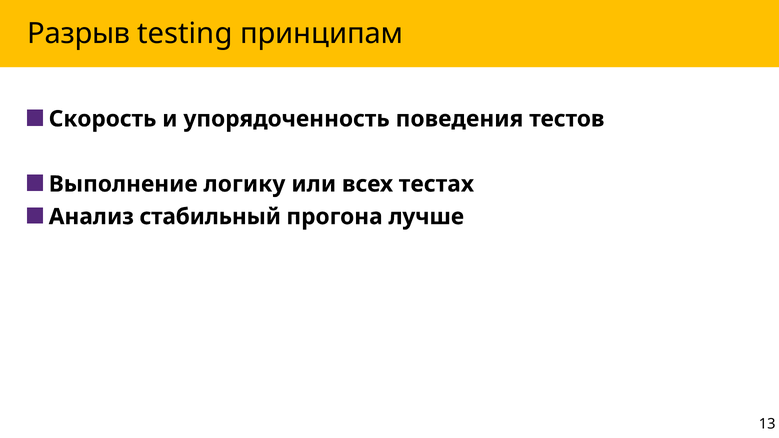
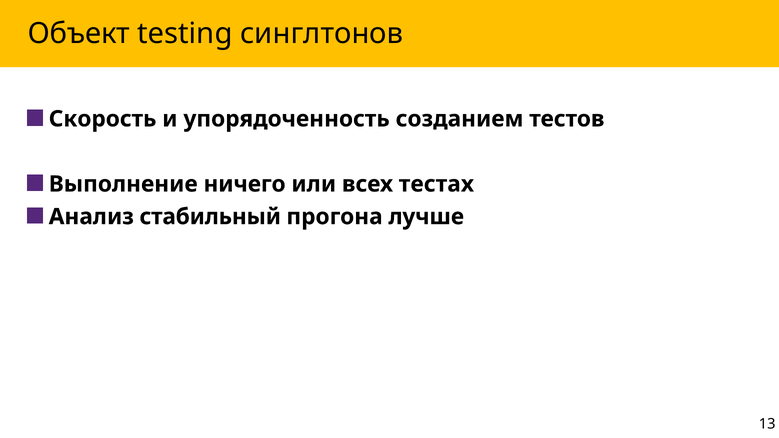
Разрыв: Разрыв -> Объект
принципам: принципам -> синглтонов
поведения: поведения -> созданием
логику: логику -> ничего
